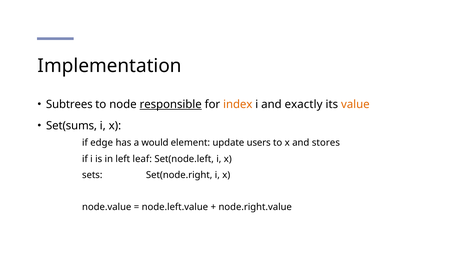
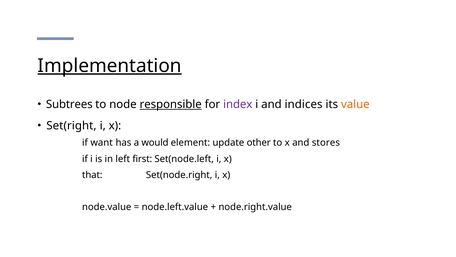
Implementation underline: none -> present
index colour: orange -> purple
exactly: exactly -> indices
Set(sums: Set(sums -> Set(right
edge: edge -> want
users: users -> other
leaf: leaf -> first
sets: sets -> that
